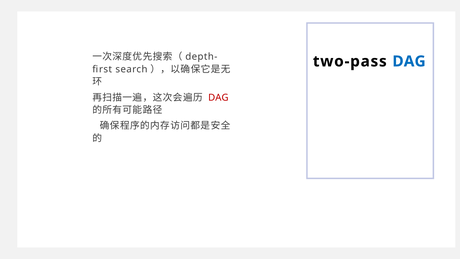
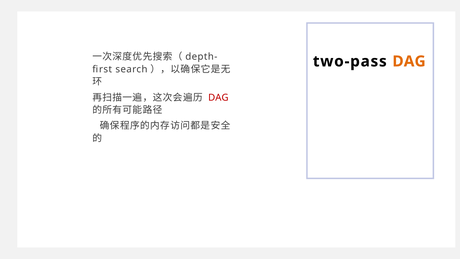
DAG at (409, 61) colour: blue -> orange
